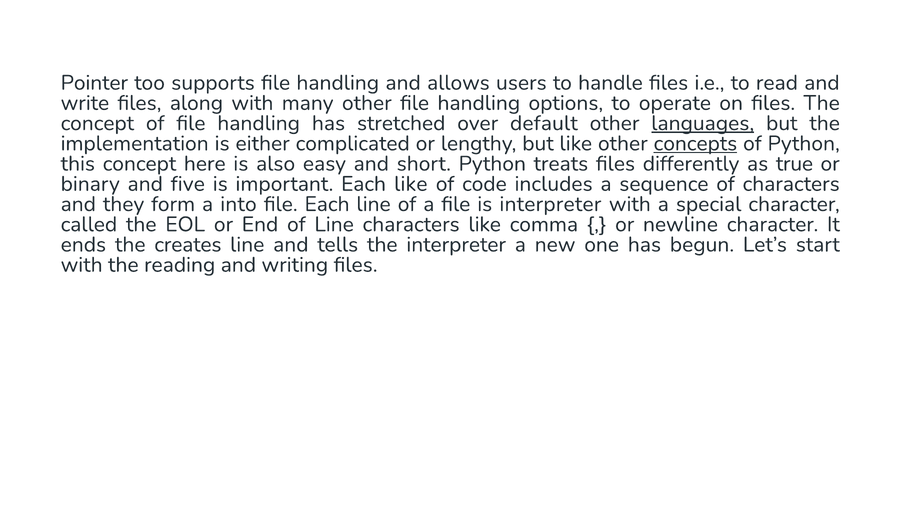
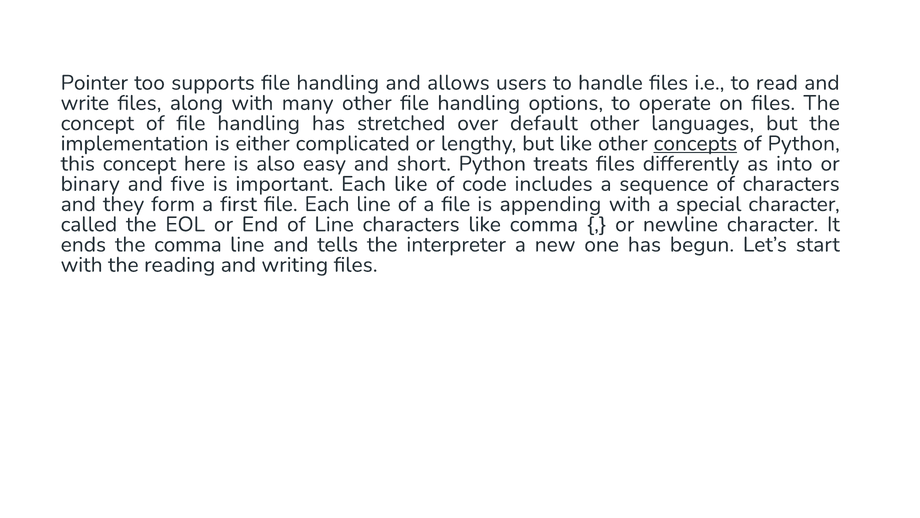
languages underline: present -> none
true: true -> into
into: into -> first
is interpreter: interpreter -> appending
the creates: creates -> comma
